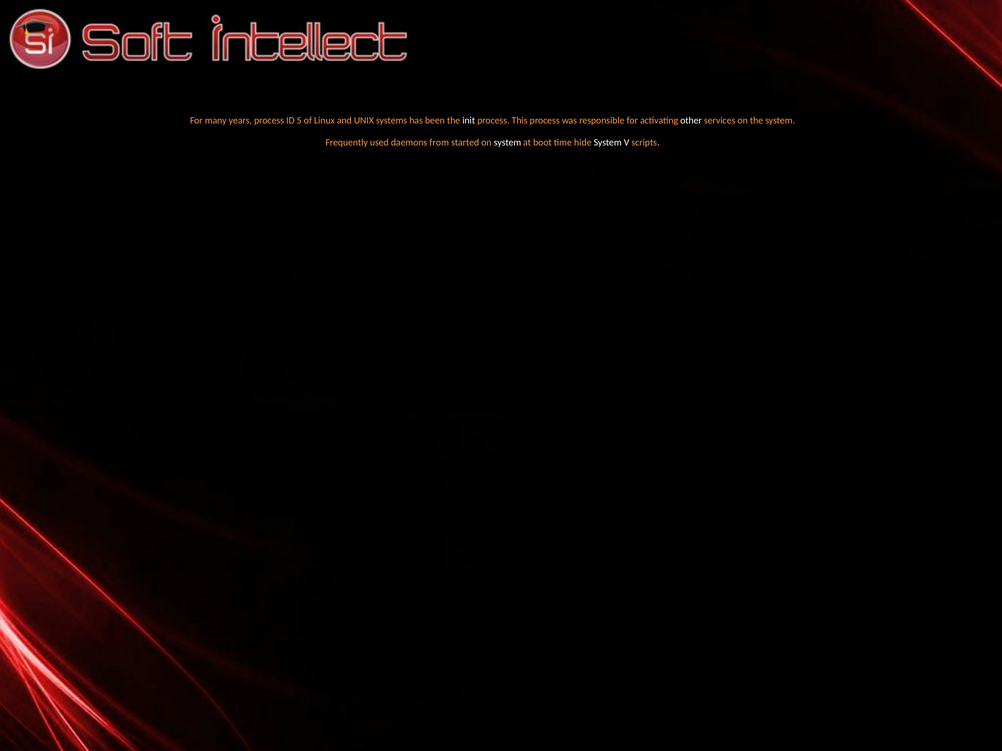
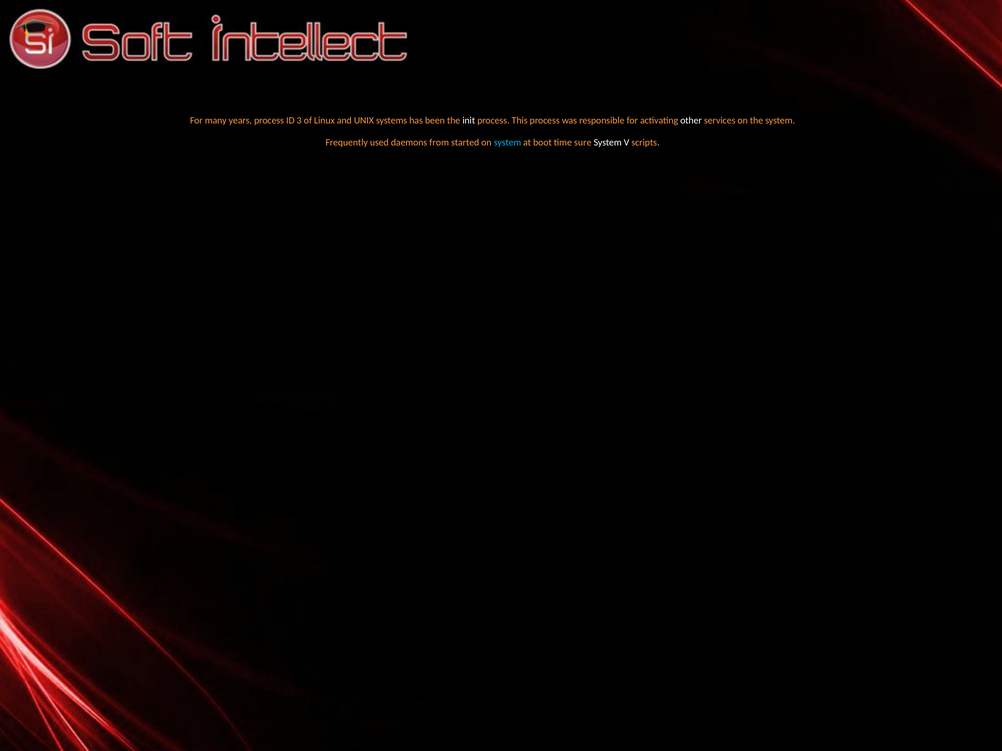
5: 5 -> 3
system at (507, 143) colour: white -> light blue
hide: hide -> sure
